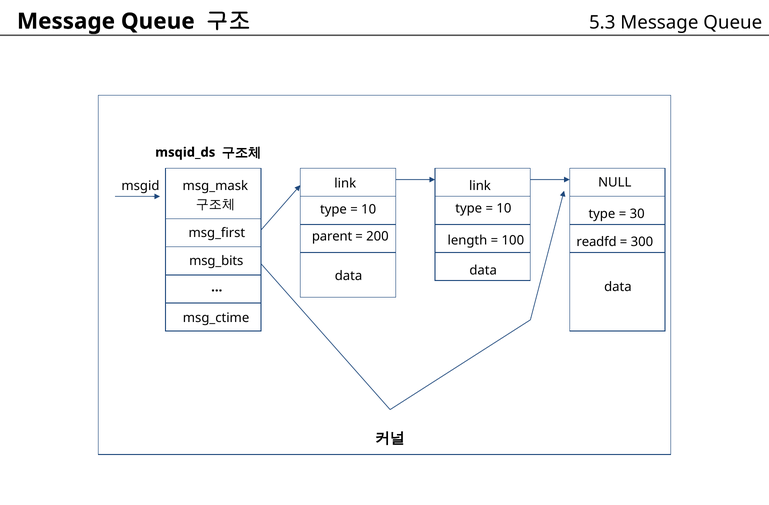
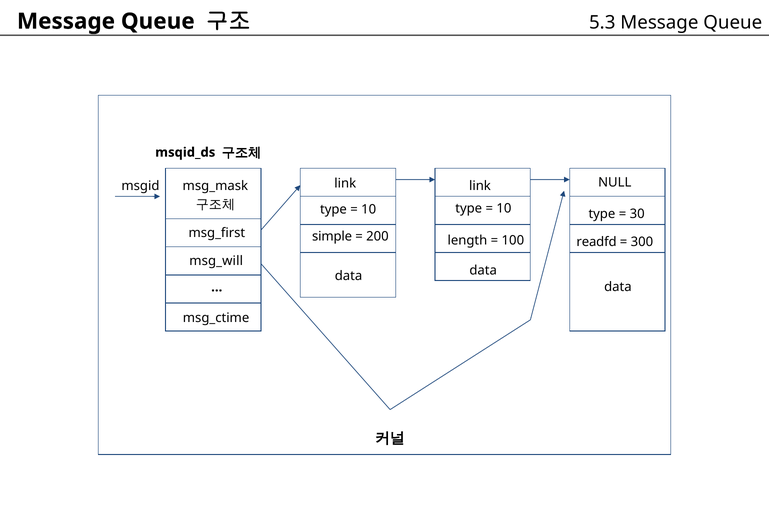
parent: parent -> simple
msg_bits: msg_bits -> msg_will
